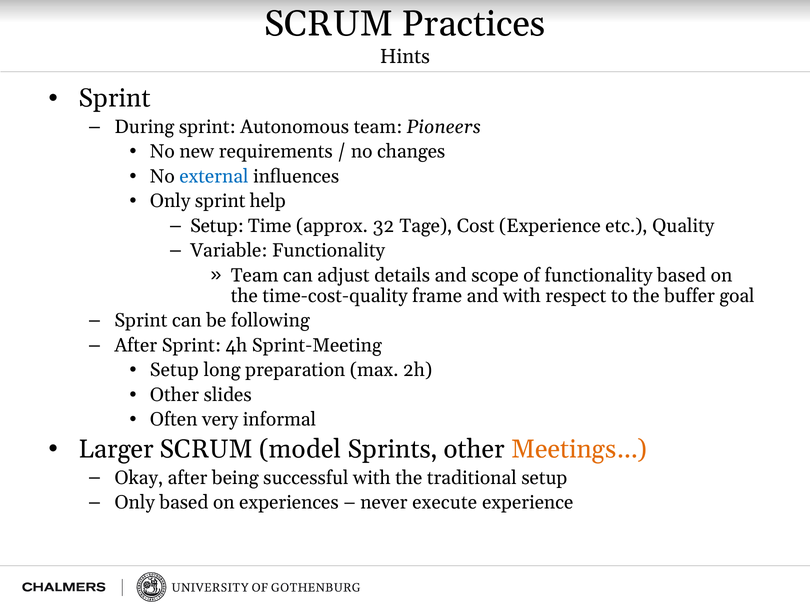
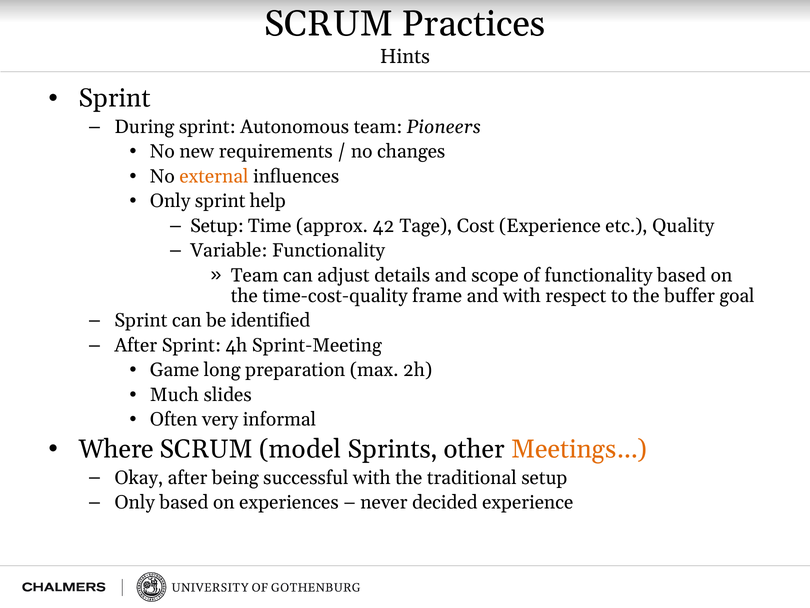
external colour: blue -> orange
32: 32 -> 42
following: following -> identified
Setup at (174, 370): Setup -> Game
Other at (174, 395): Other -> Much
Larger: Larger -> Where
execute: execute -> decided
